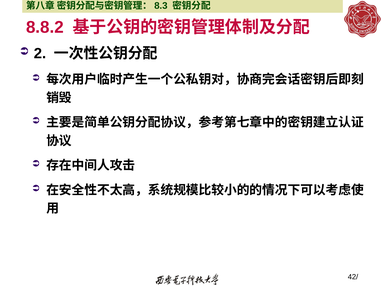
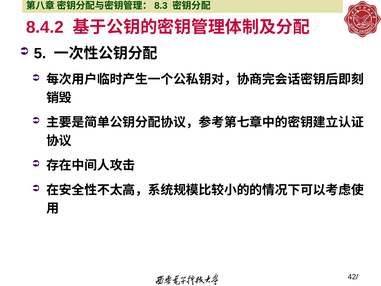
8.8.2: 8.8.2 -> 8.4.2
2: 2 -> 5
